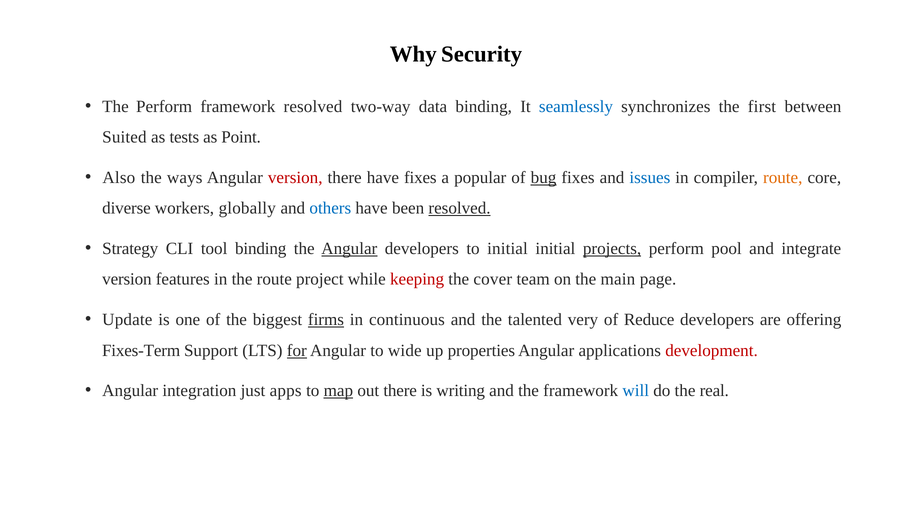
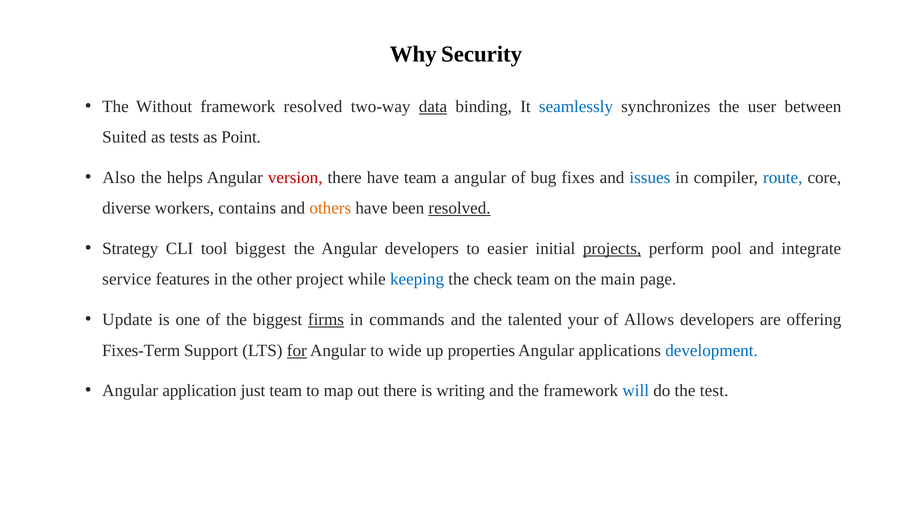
The Perform: Perform -> Without
data underline: none -> present
first: first -> user
ways: ways -> helps
have fixes: fixes -> team
a popular: popular -> angular
bug underline: present -> none
route at (783, 178) colour: orange -> blue
globally: globally -> contains
others colour: blue -> orange
tool binding: binding -> biggest
Angular at (349, 249) underline: present -> none
to initial: initial -> easier
version at (127, 279): version -> service
the route: route -> other
keeping colour: red -> blue
cover: cover -> check
continuous: continuous -> commands
very: very -> your
Reduce: Reduce -> Allows
development colour: red -> blue
integration: integration -> application
just apps: apps -> team
map underline: present -> none
real: real -> test
